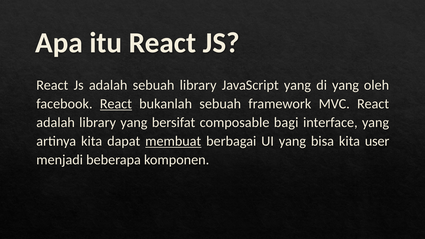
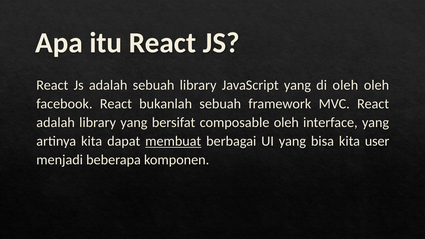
di yang: yang -> oleh
React at (116, 104) underline: present -> none
composable bagi: bagi -> oleh
